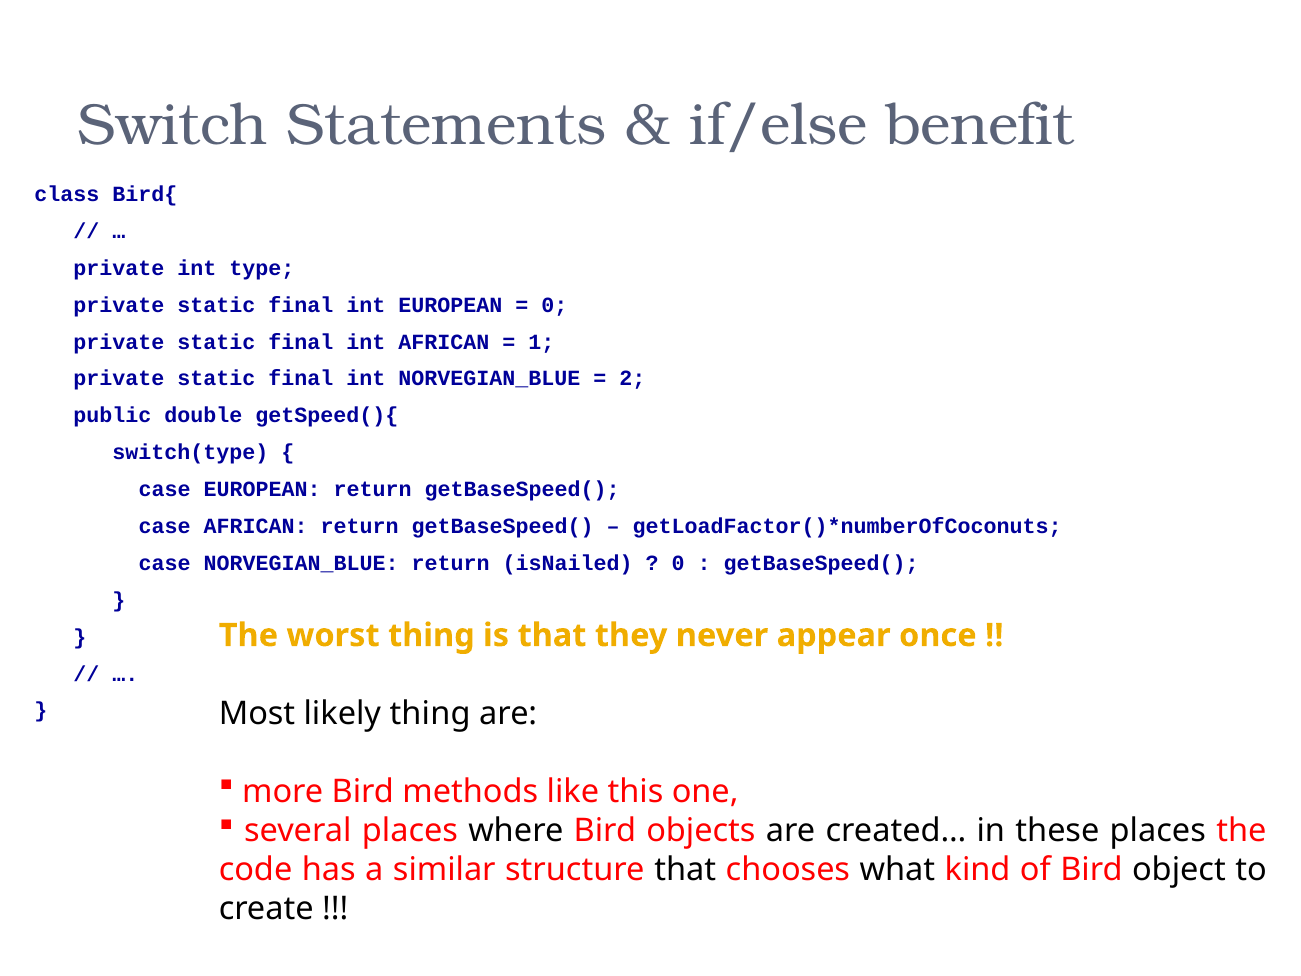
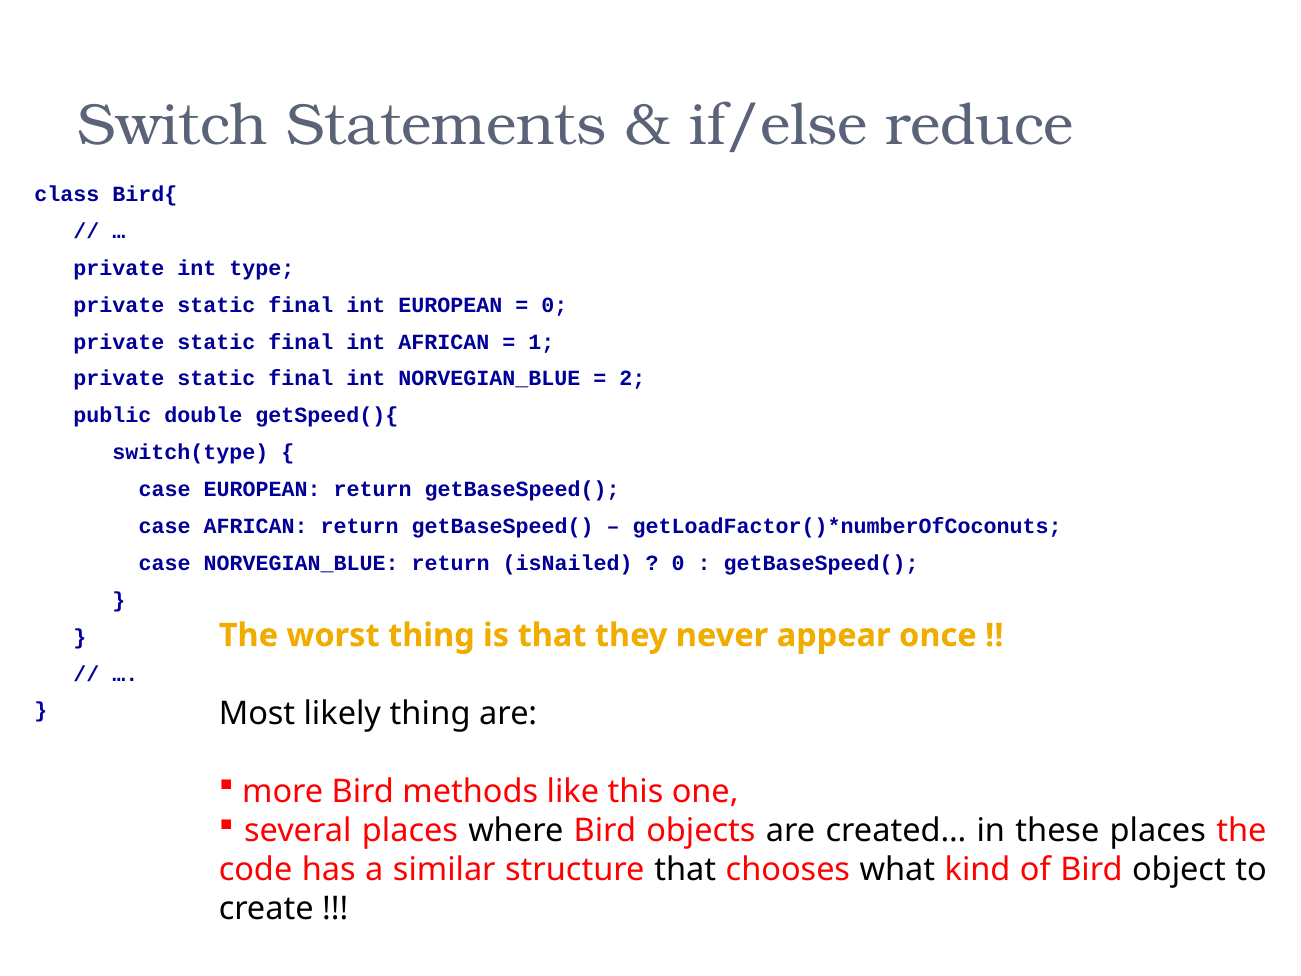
benefit: benefit -> reduce
